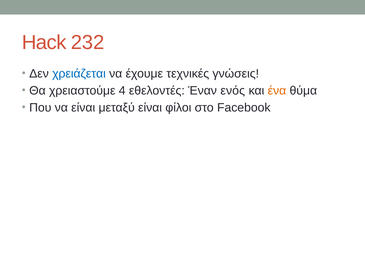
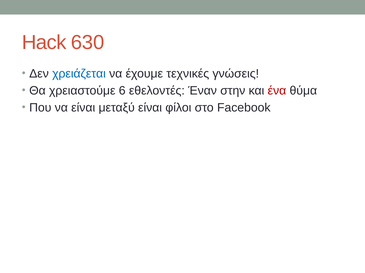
232: 232 -> 630
4: 4 -> 6
ενός: ενός -> στην
ένα colour: orange -> red
